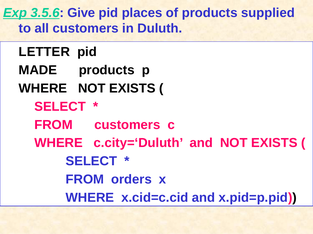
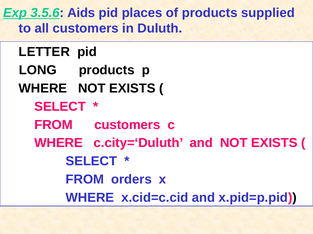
Give: Give -> Aids
MADE: MADE -> LONG
